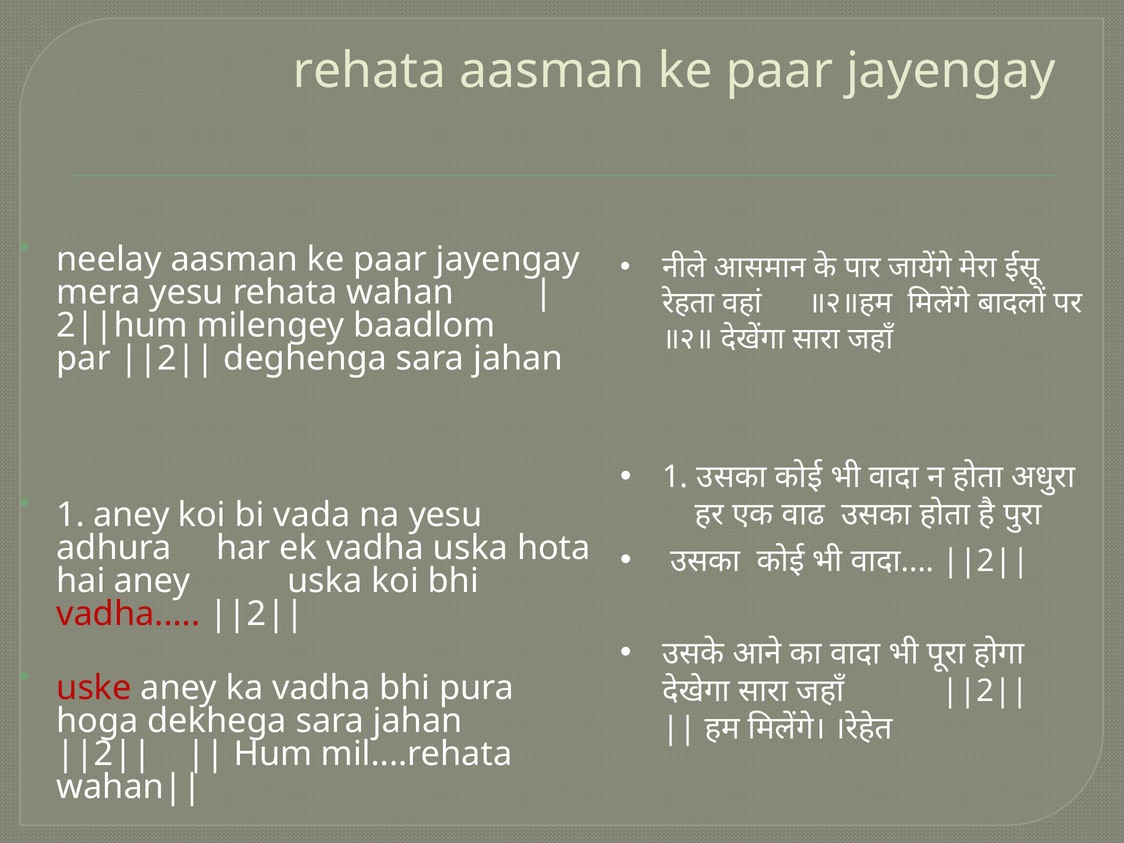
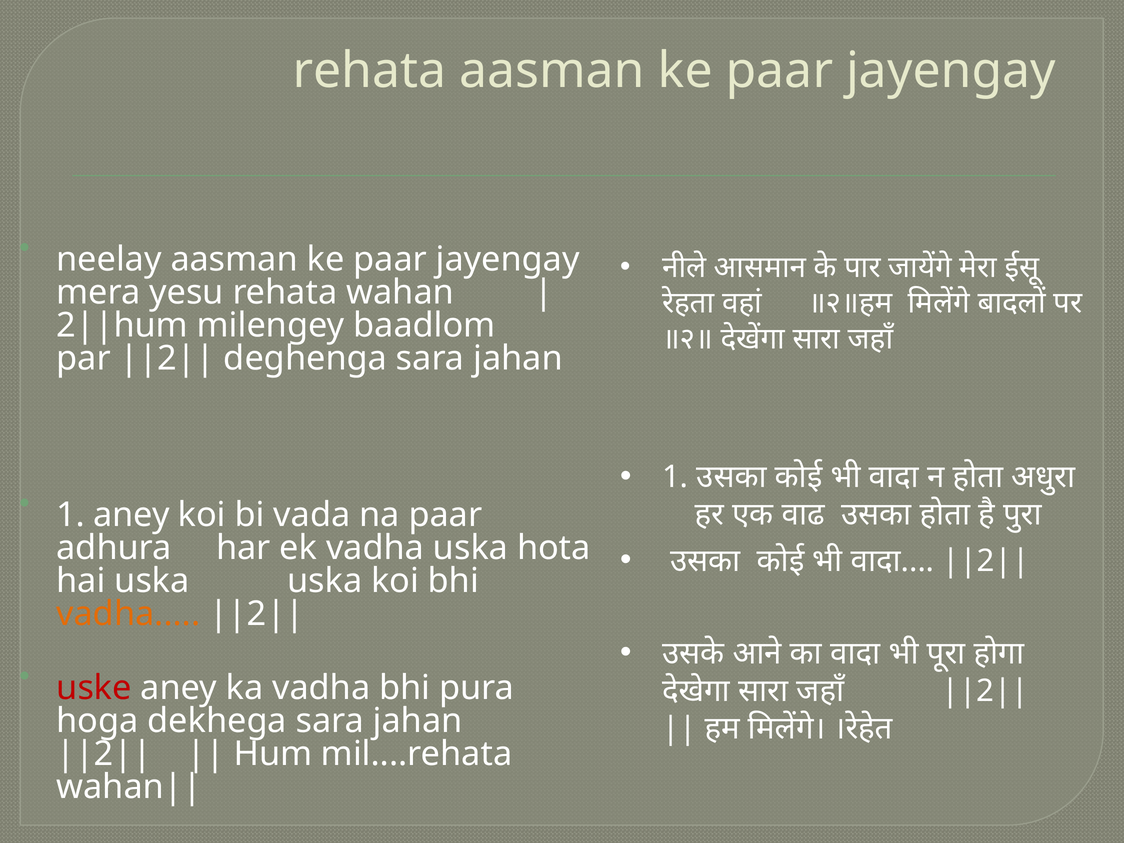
na yesu: yesu -> paar
hai aney: aney -> uska
vadha at (128, 614) colour: red -> orange
